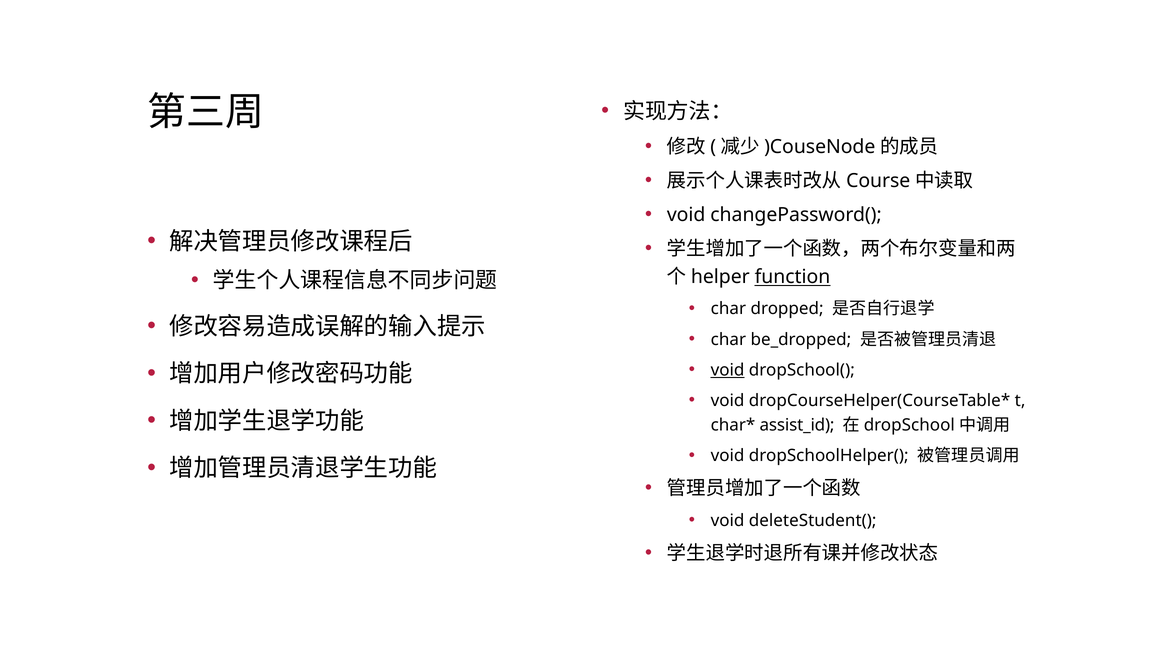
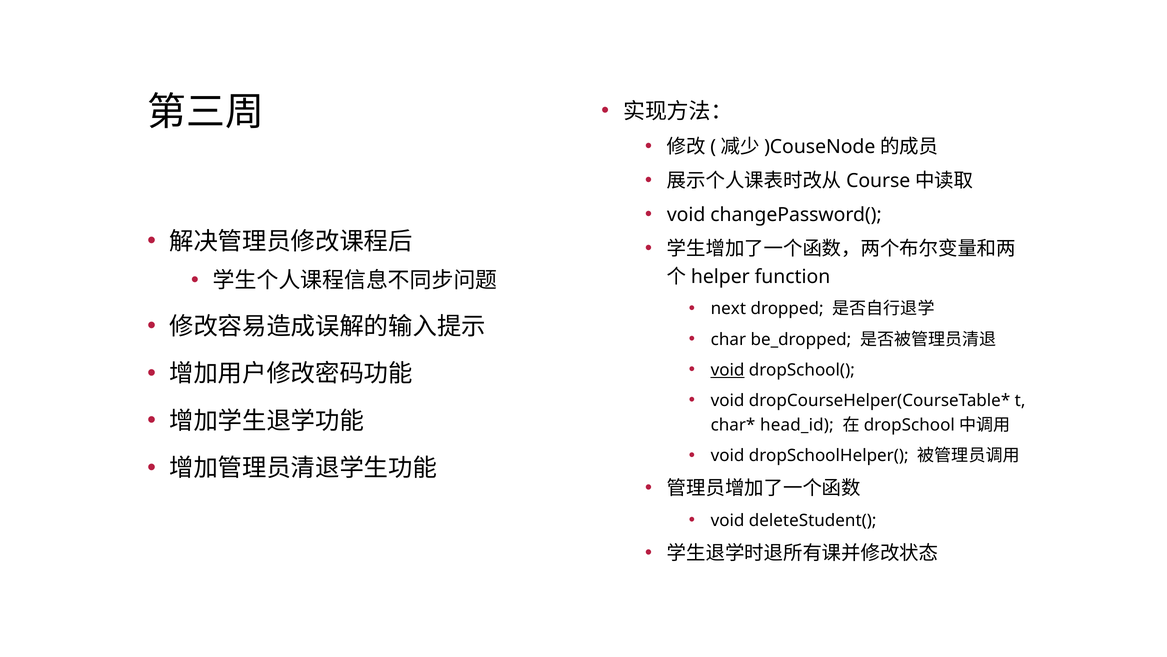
function underline: present -> none
char at (728, 309): char -> next
assist_id: assist_id -> head_id
